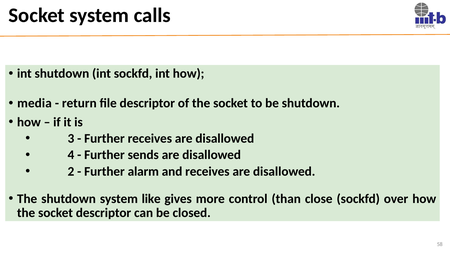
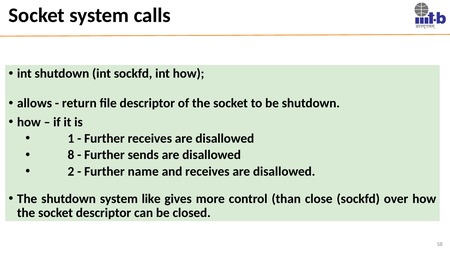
media: media -> allows
3: 3 -> 1
4: 4 -> 8
alarm: alarm -> name
